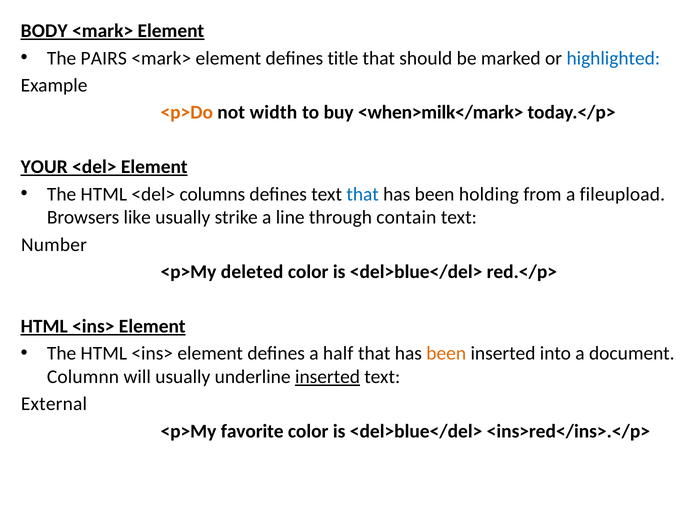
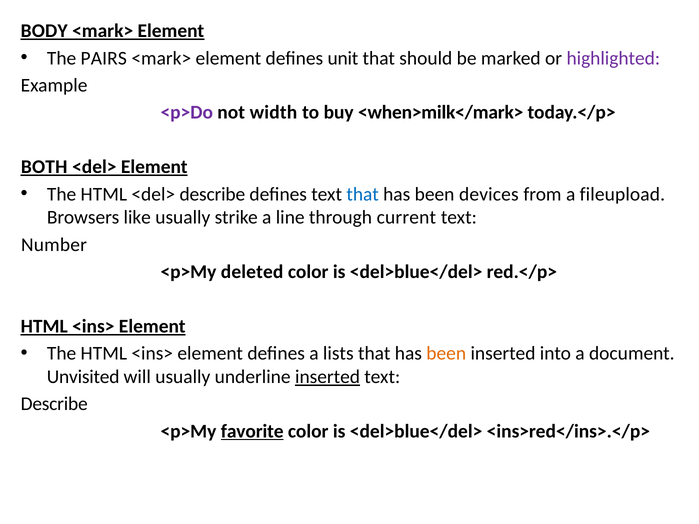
title: title -> unit
highlighted colour: blue -> purple
<p>Do colour: orange -> purple
YOUR: YOUR -> BOTH
<del> columns: columns -> describe
holding: holding -> devices
contain: contain -> current
half: half -> lists
Columnn: Columnn -> Unvisited
External at (54, 404): External -> Describe
favorite underline: none -> present
